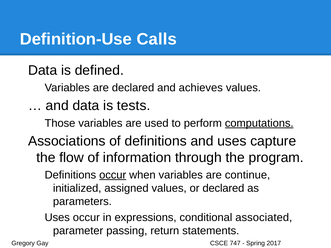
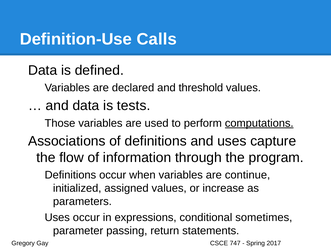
achieves: achieves -> threshold
occur at (113, 175) underline: present -> none
or declared: declared -> increase
associated: associated -> sometimes
